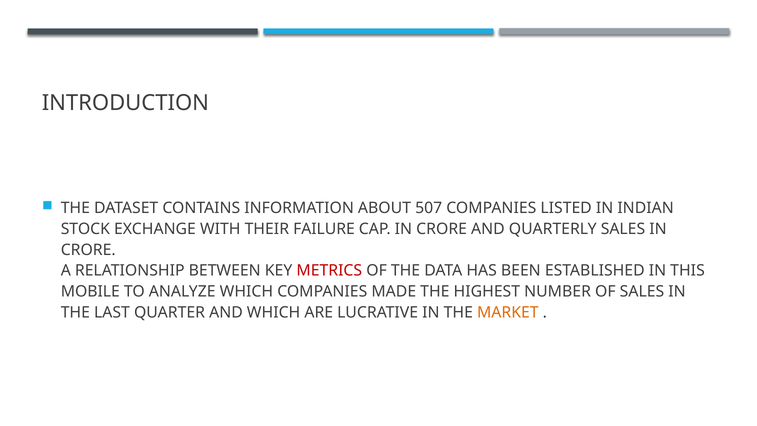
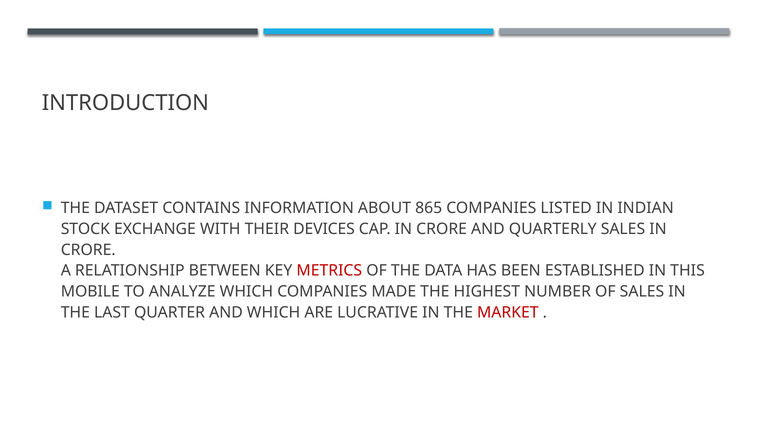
507: 507 -> 865
FAILURE: FAILURE -> DEVICES
MARKET colour: orange -> red
